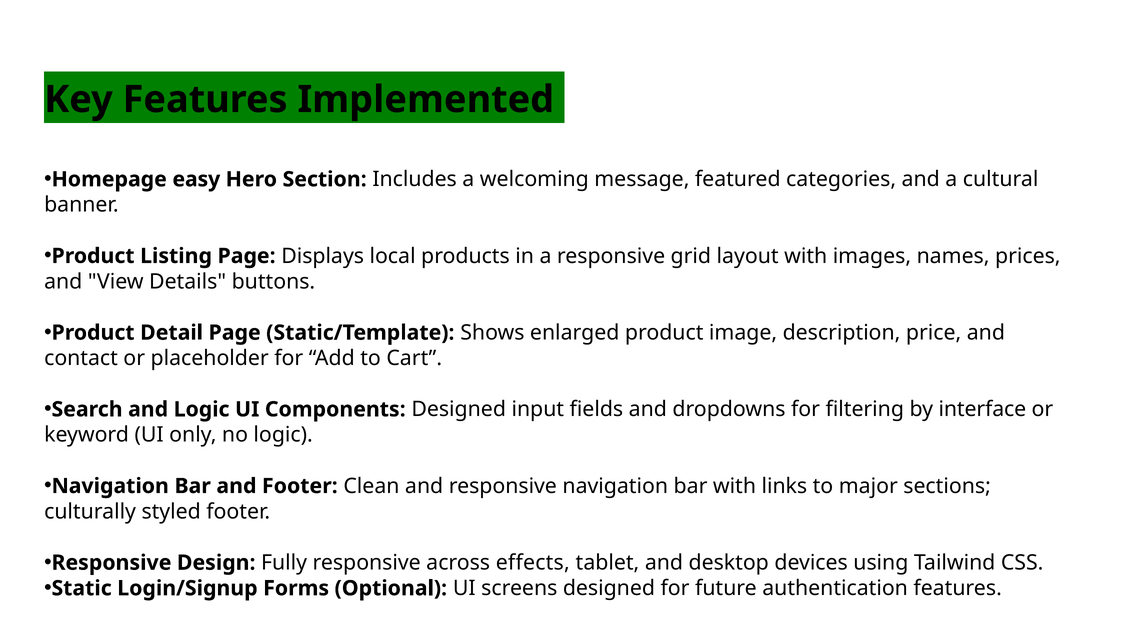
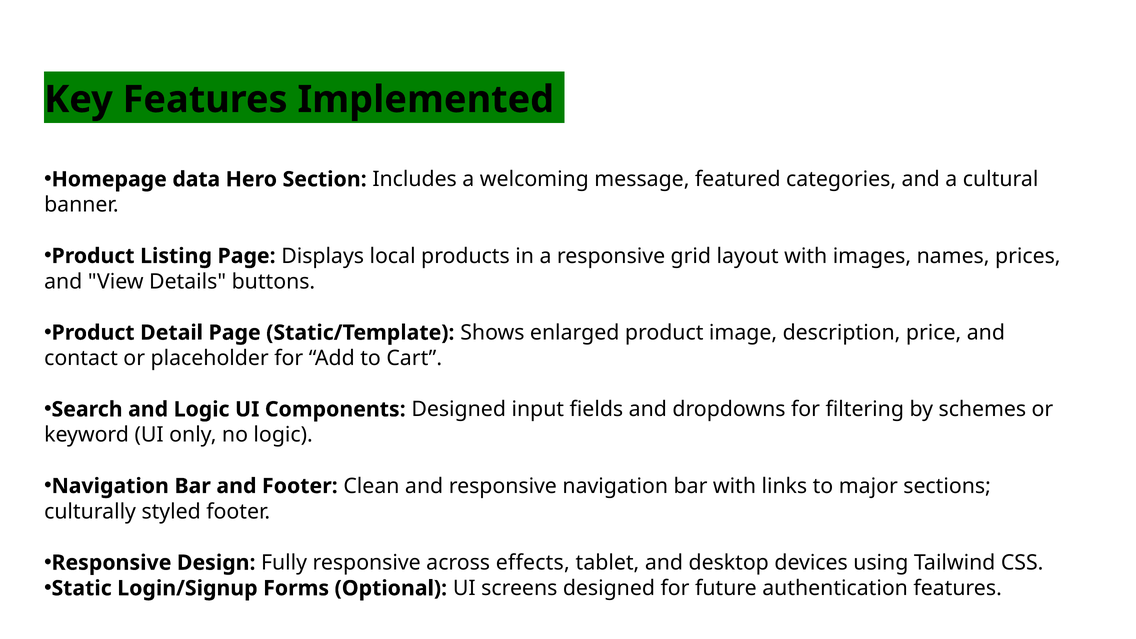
easy: easy -> data
interface: interface -> schemes
